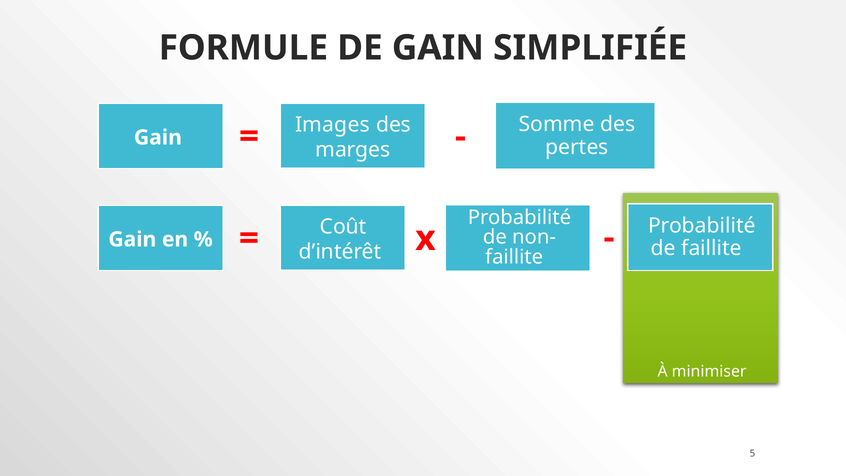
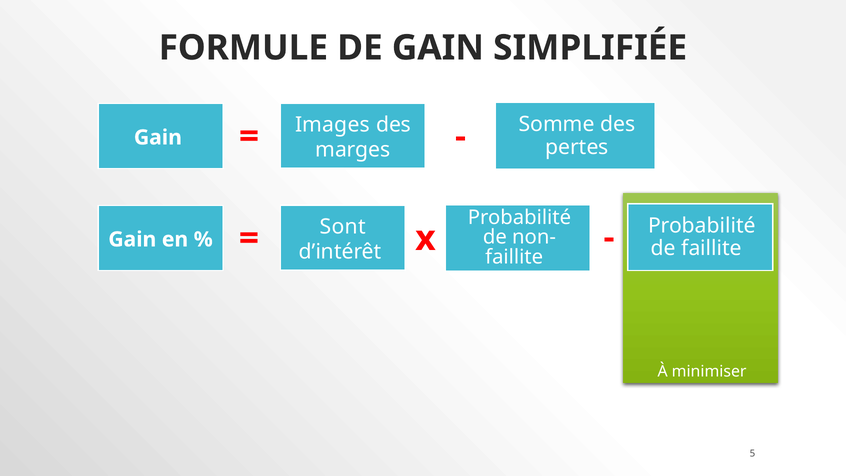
Coût: Coût -> Sont
